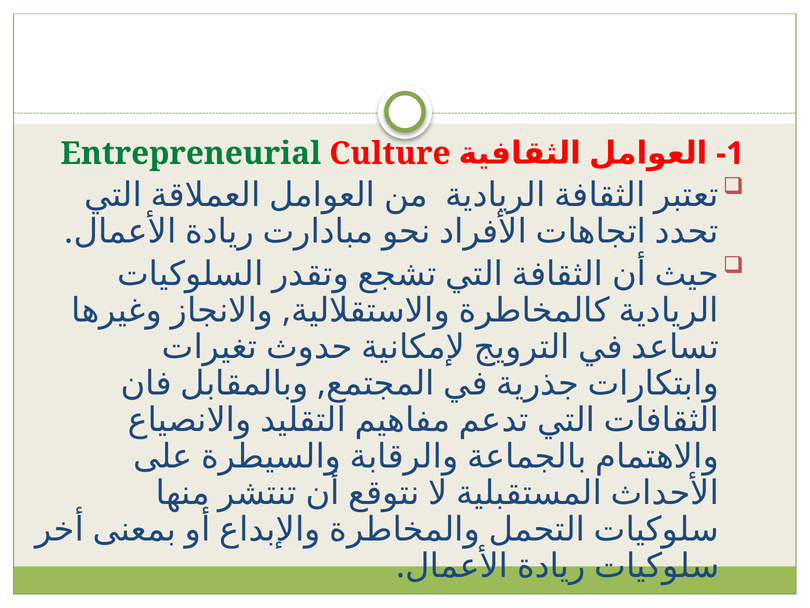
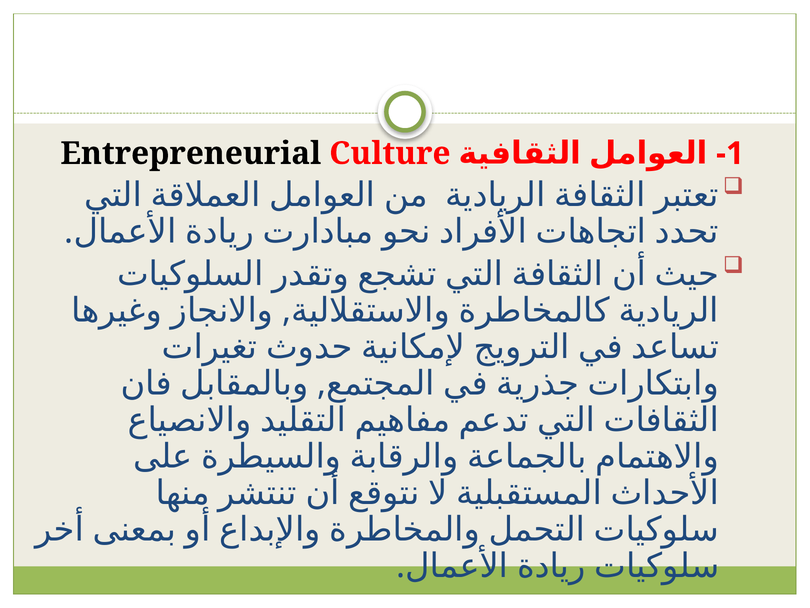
Entrepreneurial colour: green -> black
